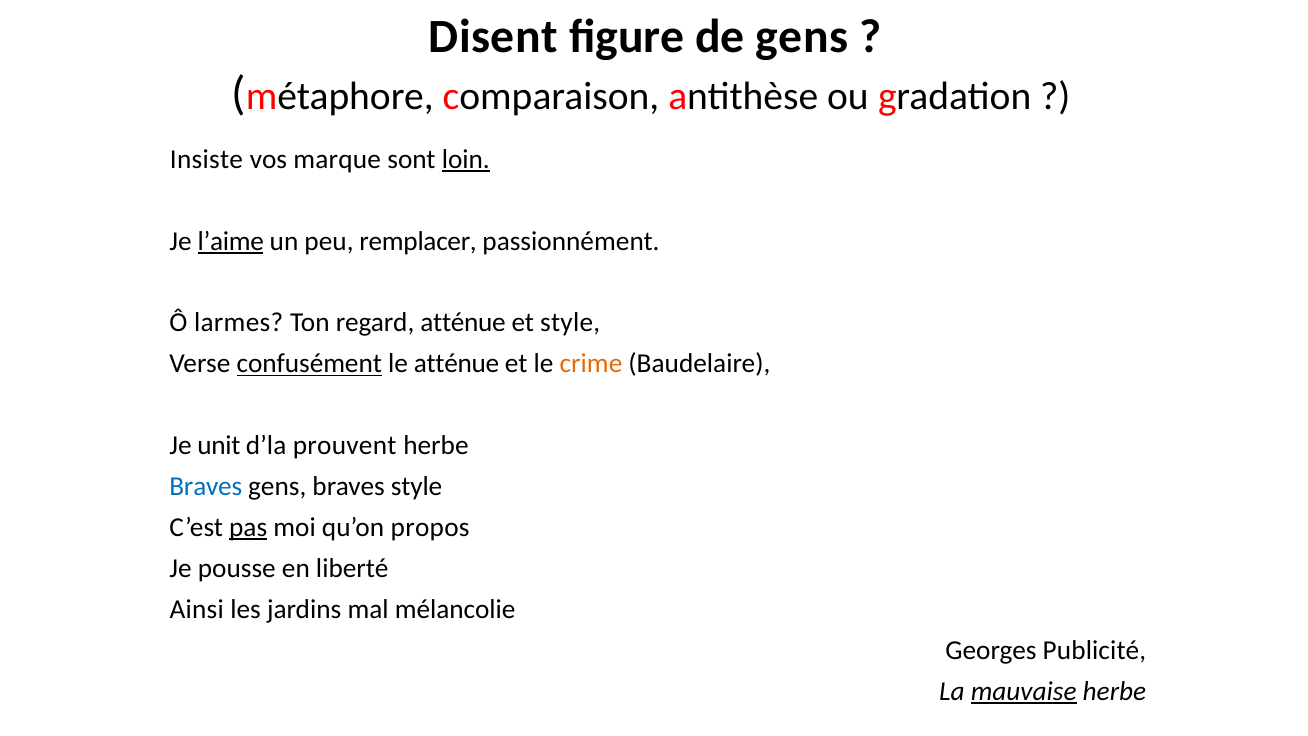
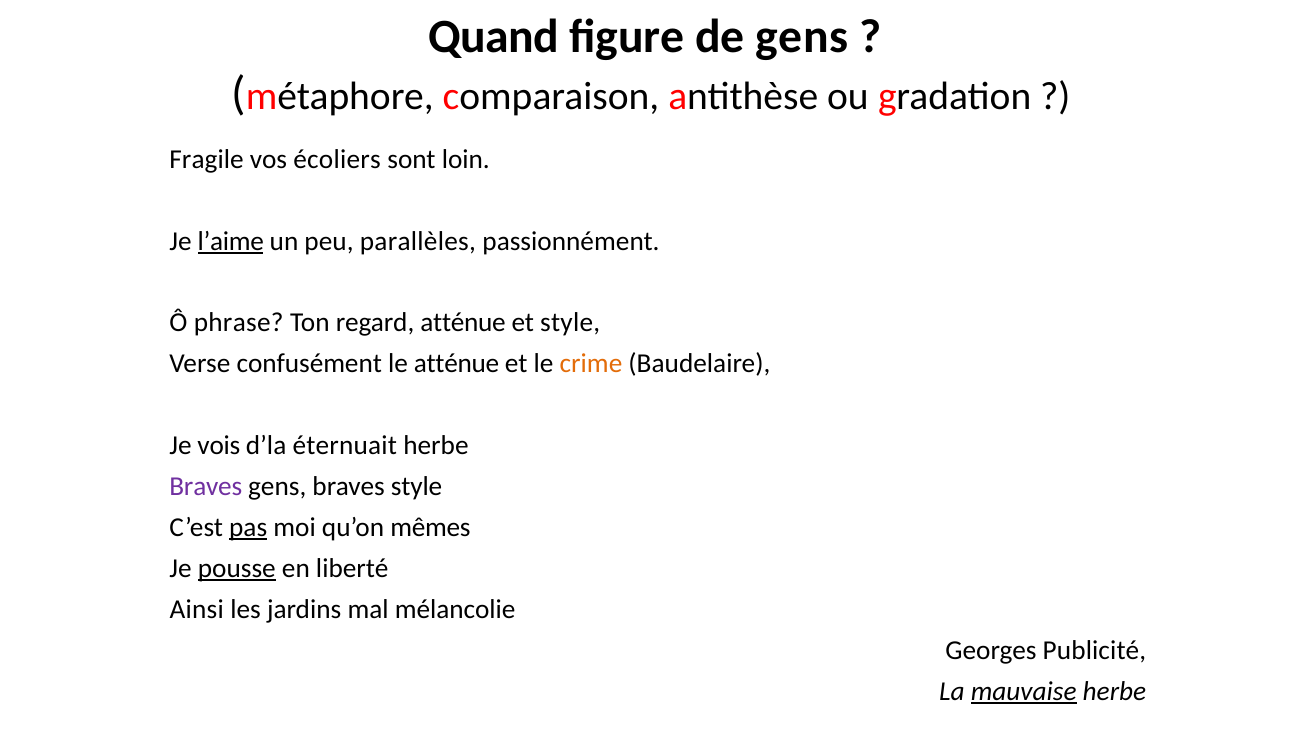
Disent: Disent -> Quand
Insiste: Insiste -> Fragile
marque: marque -> écoliers
loin underline: present -> none
remplacer: remplacer -> parallèles
larmes: larmes -> phrase
confusément underline: present -> none
unit: unit -> vois
prouvent: prouvent -> éternuait
Braves at (206, 486) colour: blue -> purple
propos: propos -> mêmes
pousse underline: none -> present
